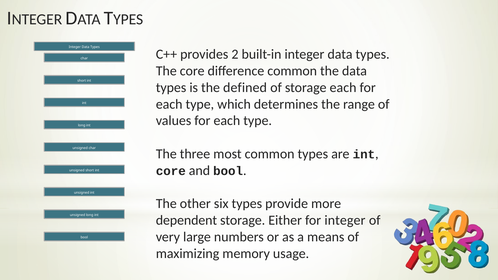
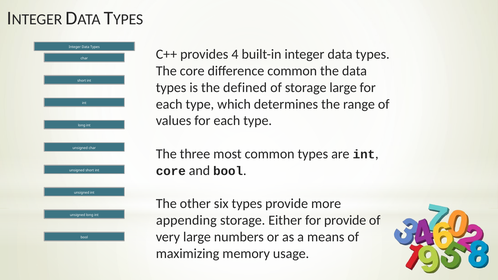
2: 2 -> 4
storage each: each -> large
dependent: dependent -> appending
for integer: integer -> provide
